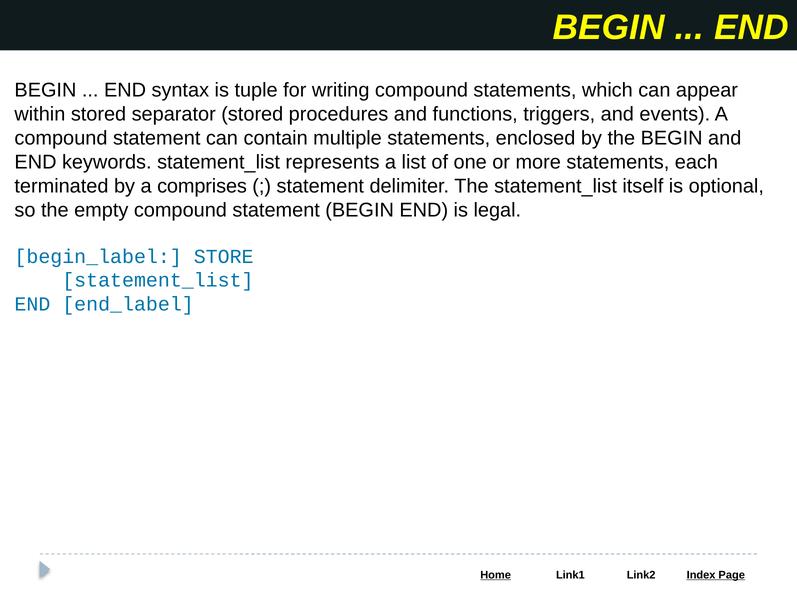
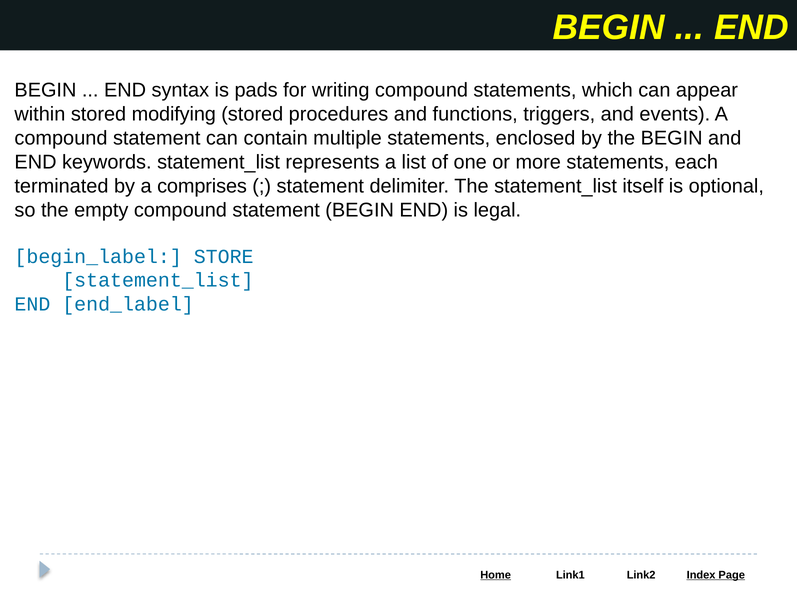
tuple: tuple -> pads
separator: separator -> modifying
